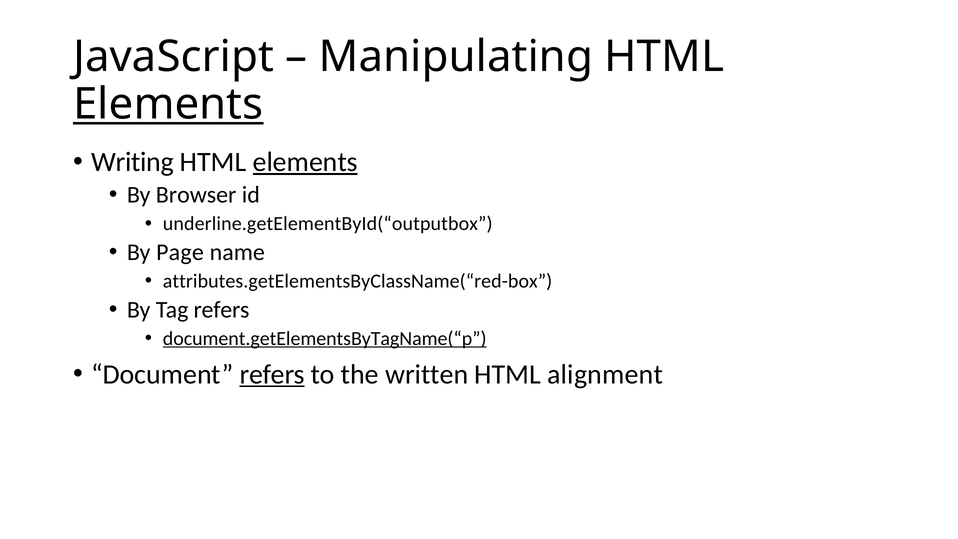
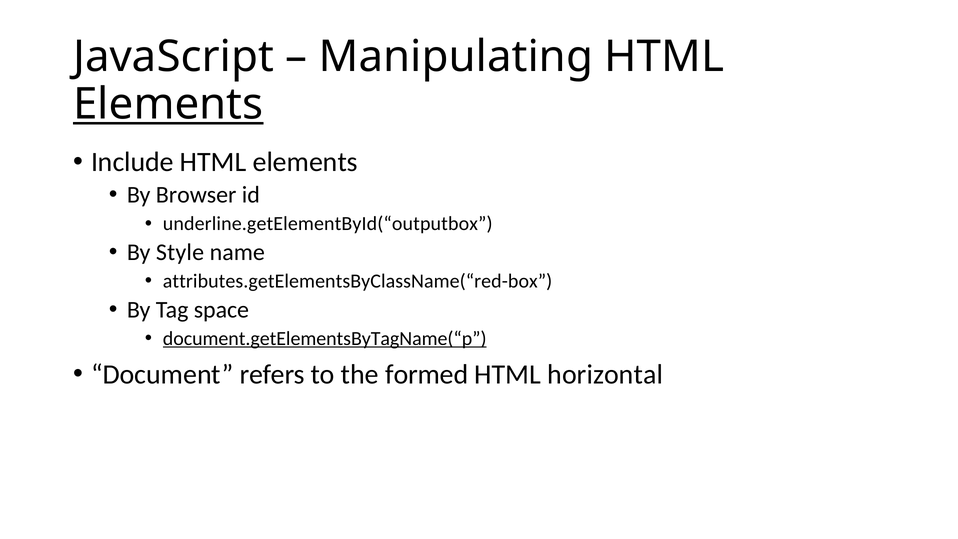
Writing: Writing -> Include
elements at (305, 162) underline: present -> none
Page: Page -> Style
Tag refers: refers -> space
refers at (272, 374) underline: present -> none
written: written -> formed
alignment: alignment -> horizontal
